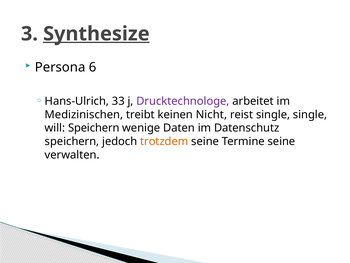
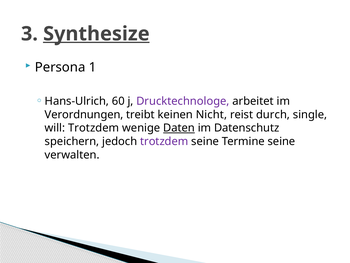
6: 6 -> 1
33: 33 -> 60
Medizinischen: Medizinischen -> Verordnungen
reist single: single -> durch
will Speichern: Speichern -> Trotzdem
Daten underline: none -> present
trotzdem at (164, 141) colour: orange -> purple
